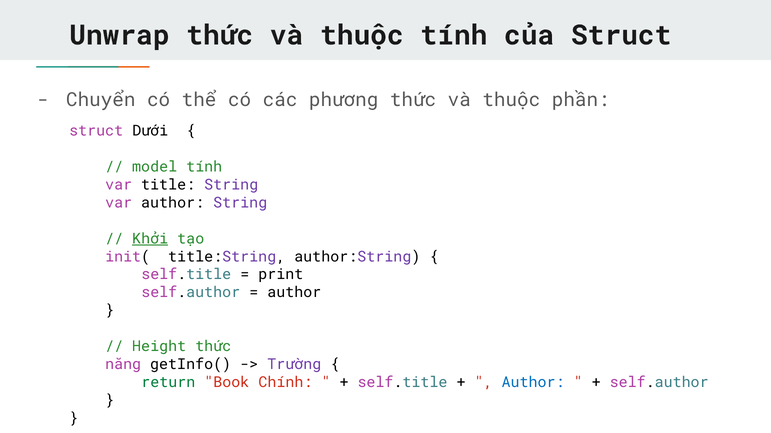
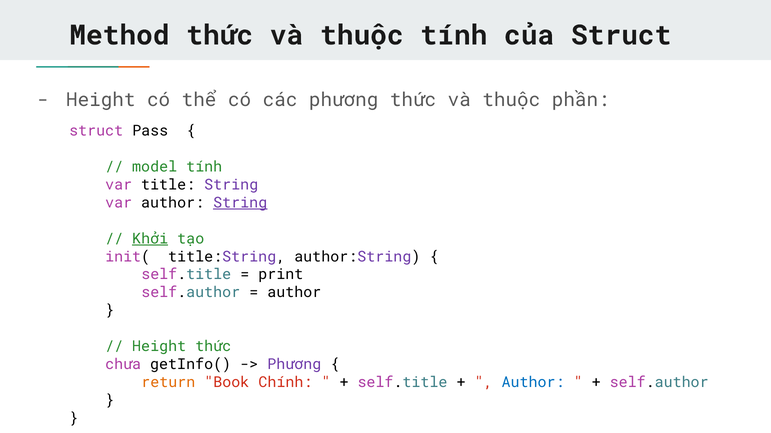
Unwrap: Unwrap -> Method
Chuyển at (101, 100): Chuyển -> Height
Dưới: Dưới -> Pass
String at (240, 203) underline: none -> present
năng: năng -> chưa
Trường at (294, 365): Trường -> Phương
return colour: green -> orange
